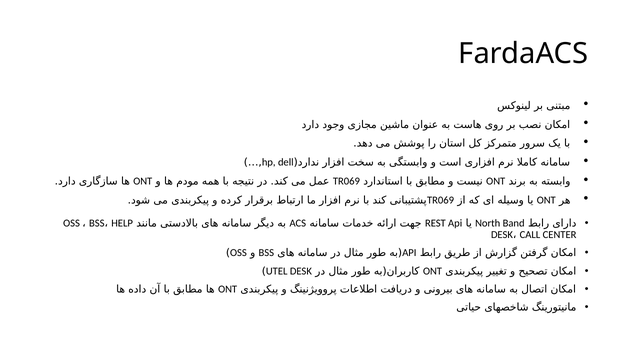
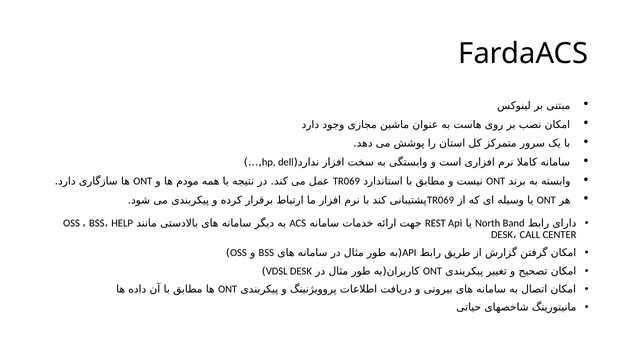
UTEL: UTEL -> VDSL
